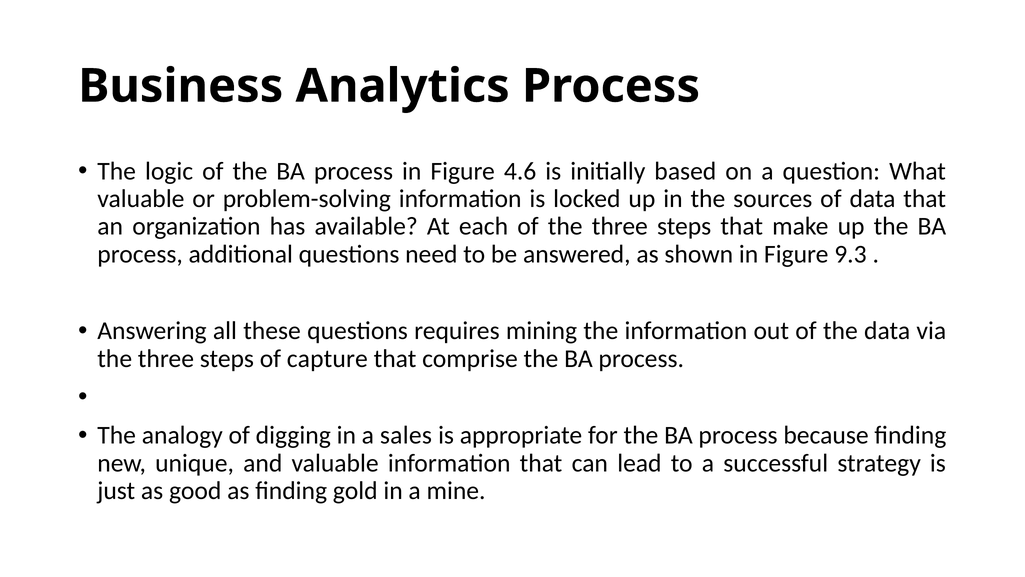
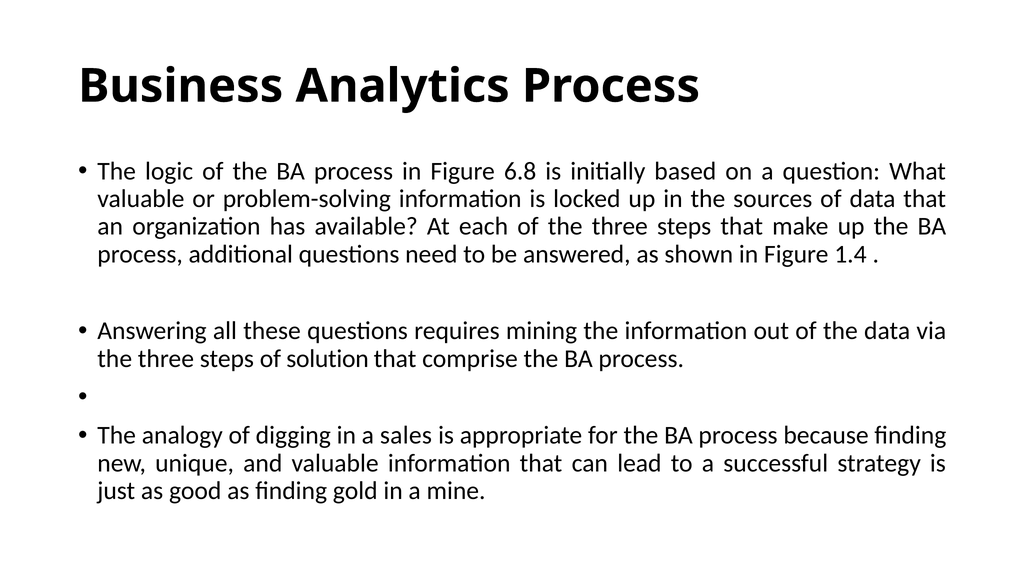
4.6: 4.6 -> 6.8
9.3: 9.3 -> 1.4
capture: capture -> solution
